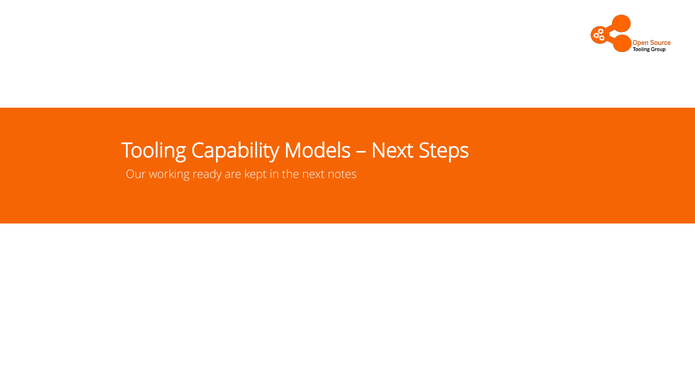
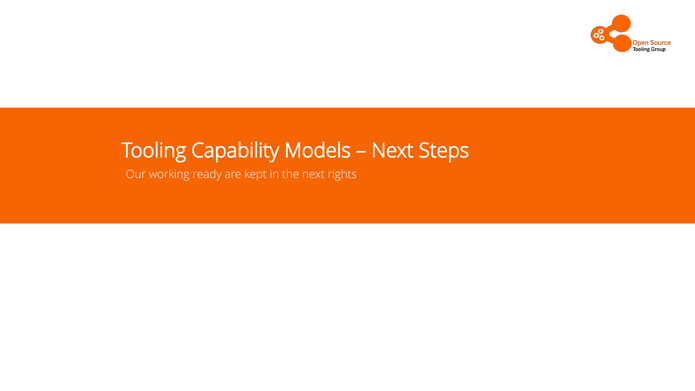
notes: notes -> rights
